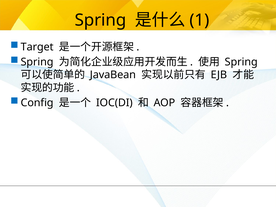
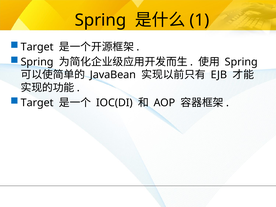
Config at (37, 103): Config -> Target
